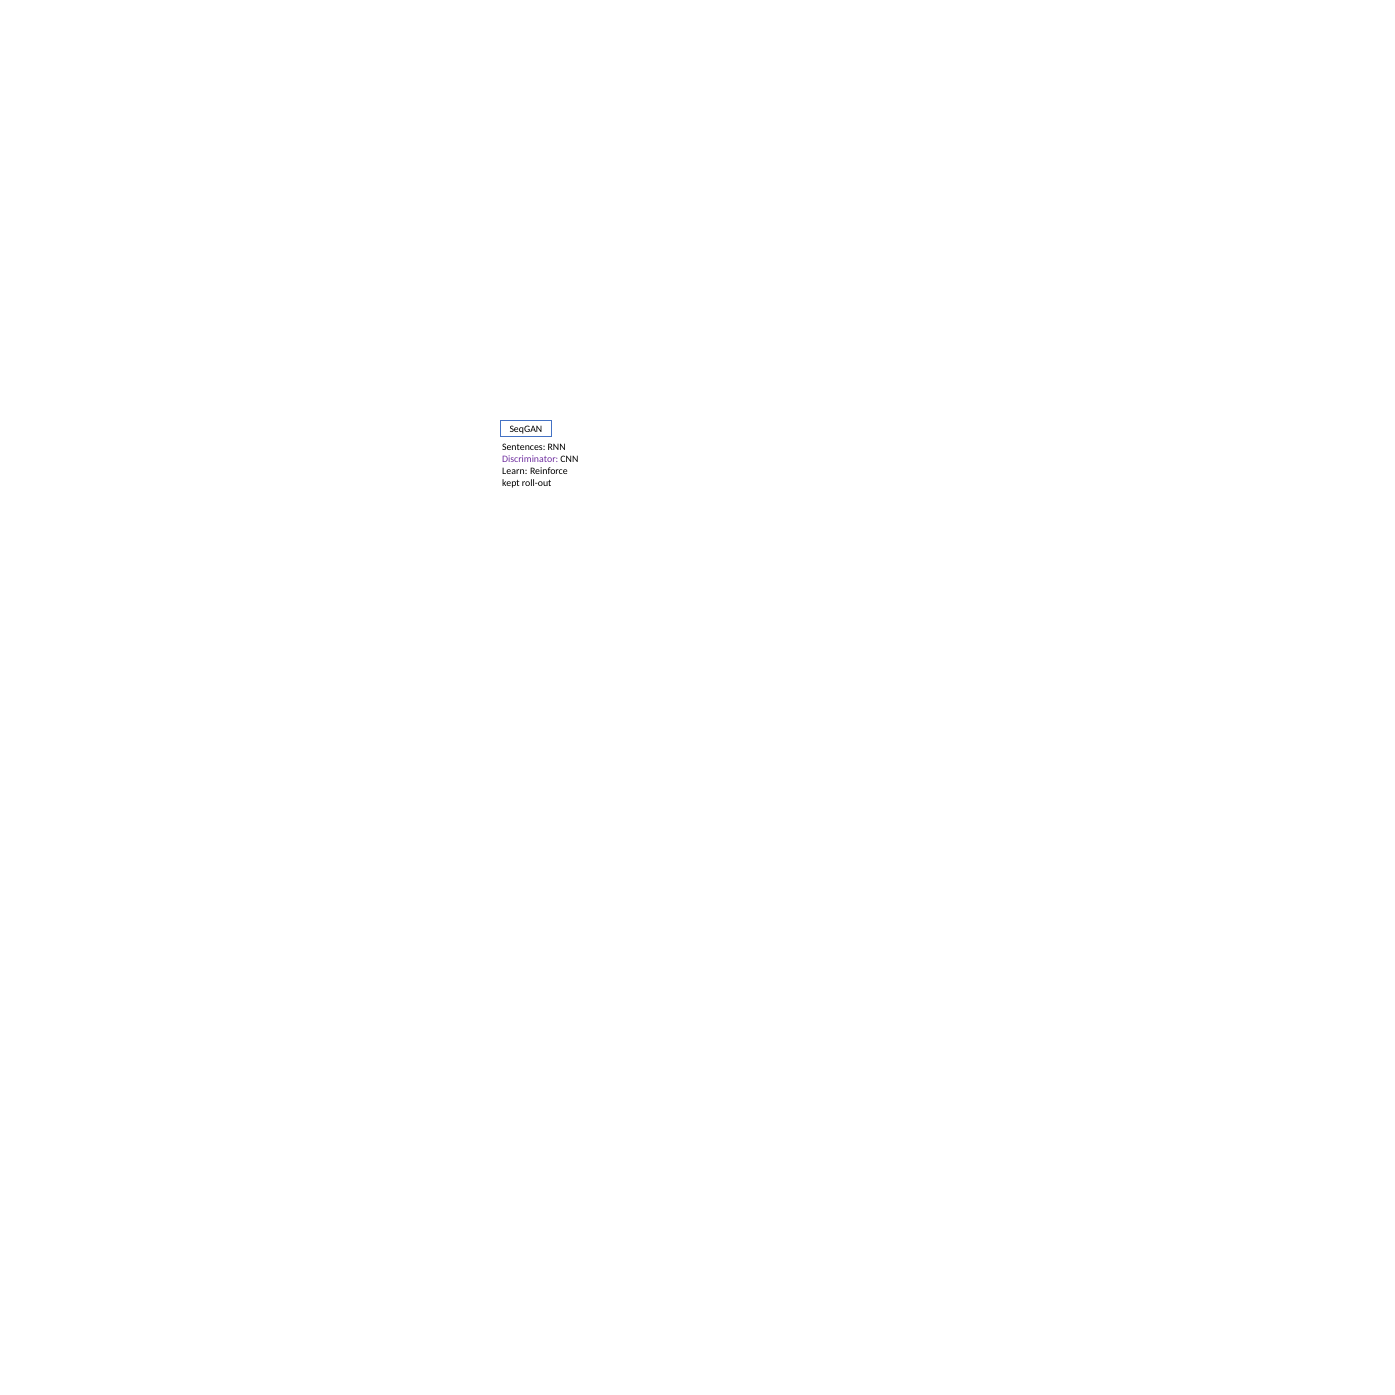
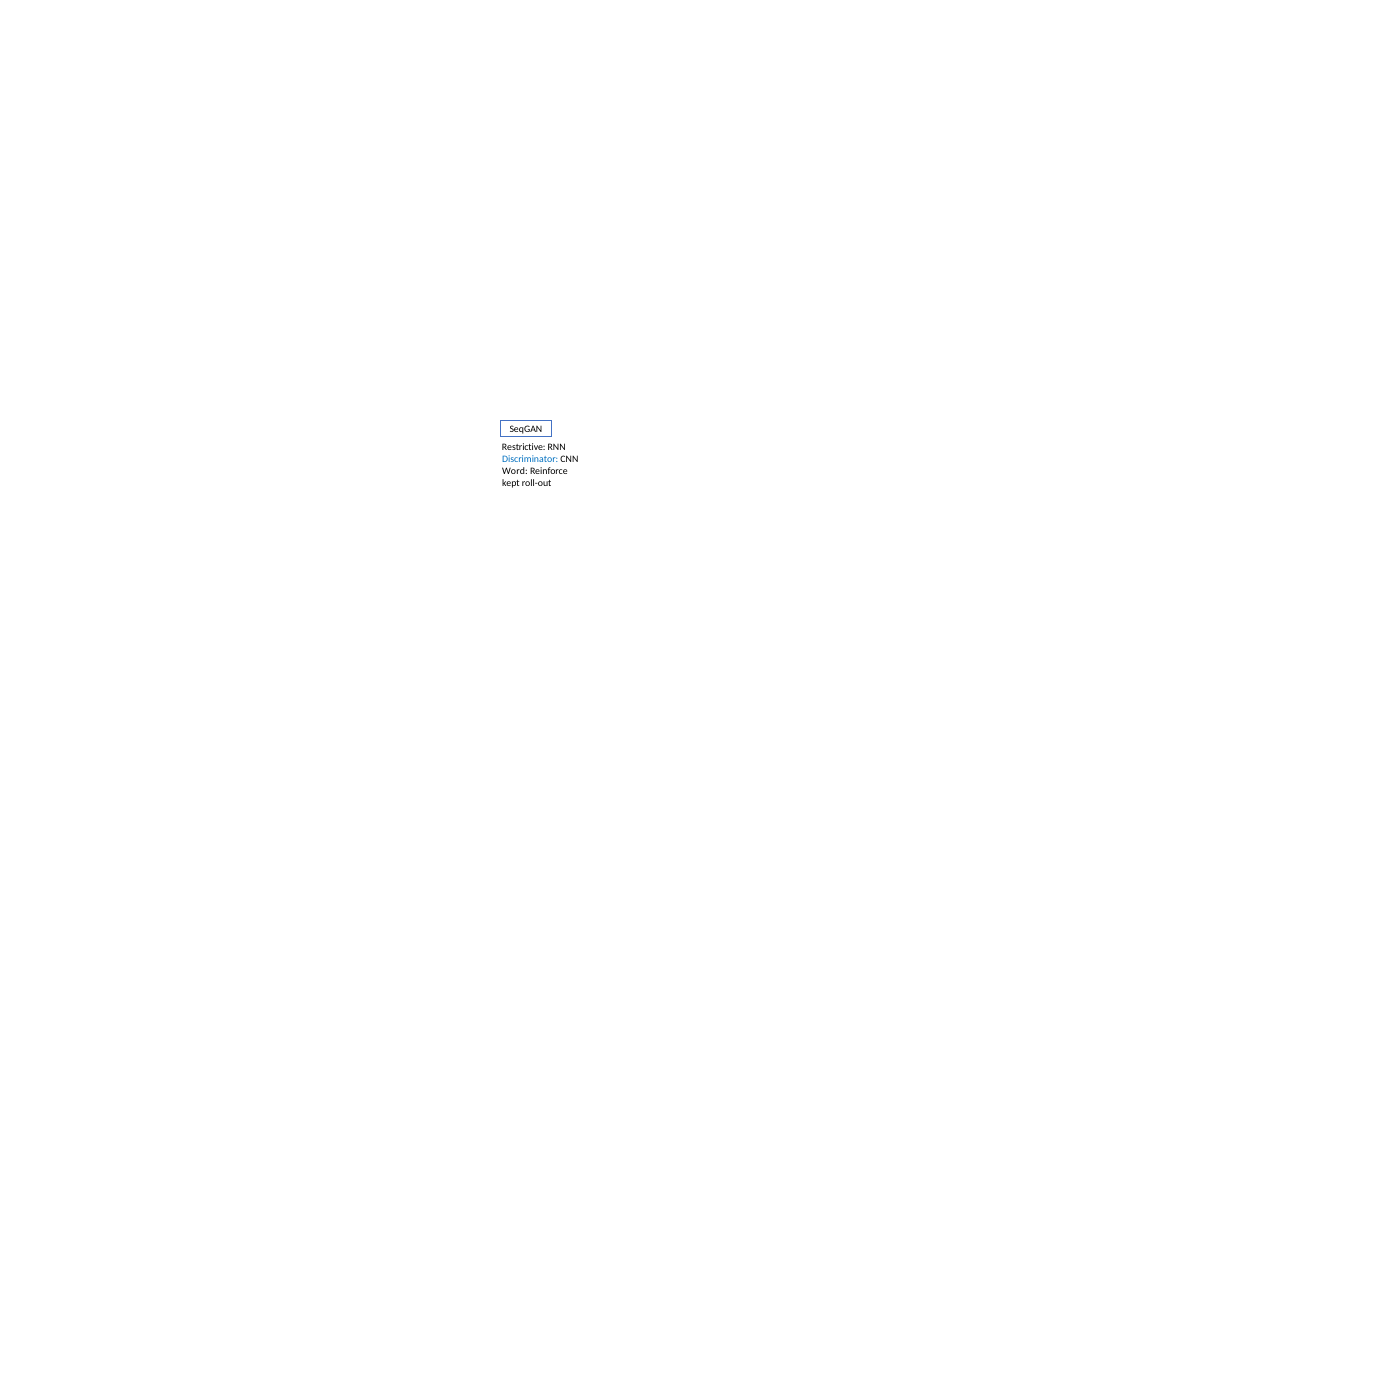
Sentences: Sentences -> Restrictive
Discriminator colour: purple -> blue
Learn: Learn -> Word
